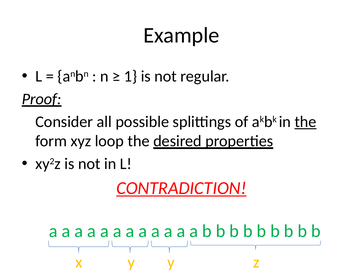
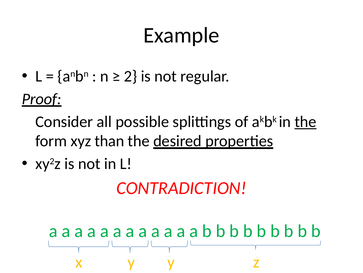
1: 1 -> 2
loop: loop -> than
CONTRADICTION underline: present -> none
